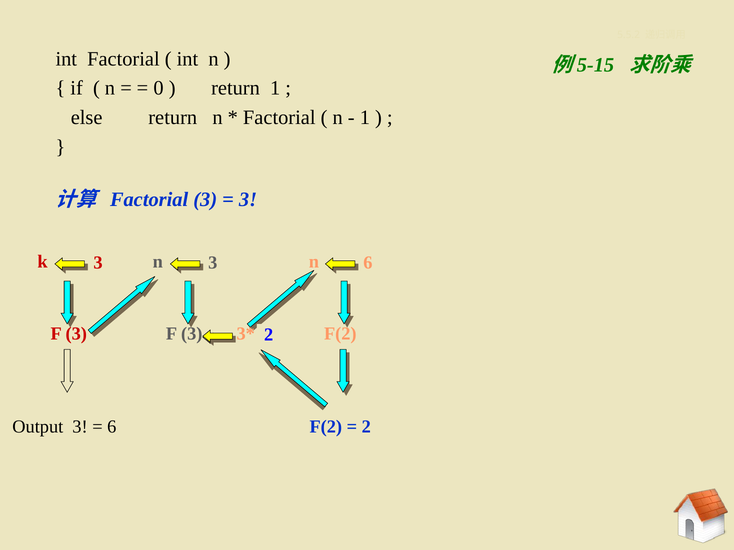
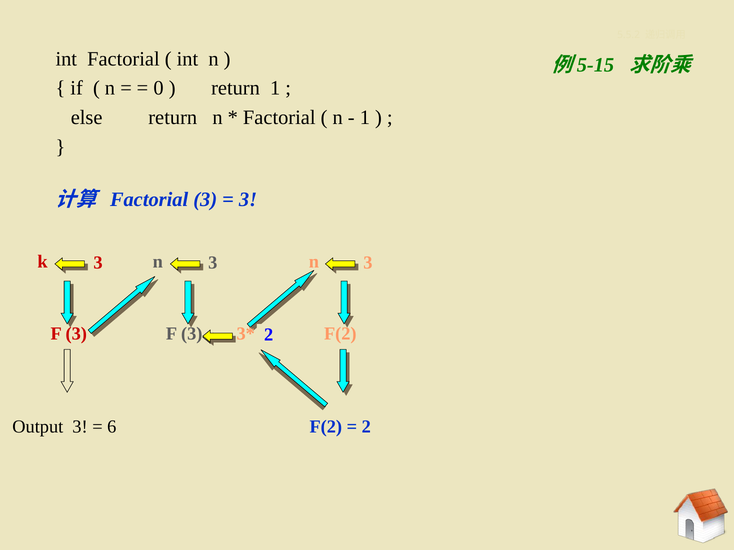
6 at (368, 263): 6 -> 3
